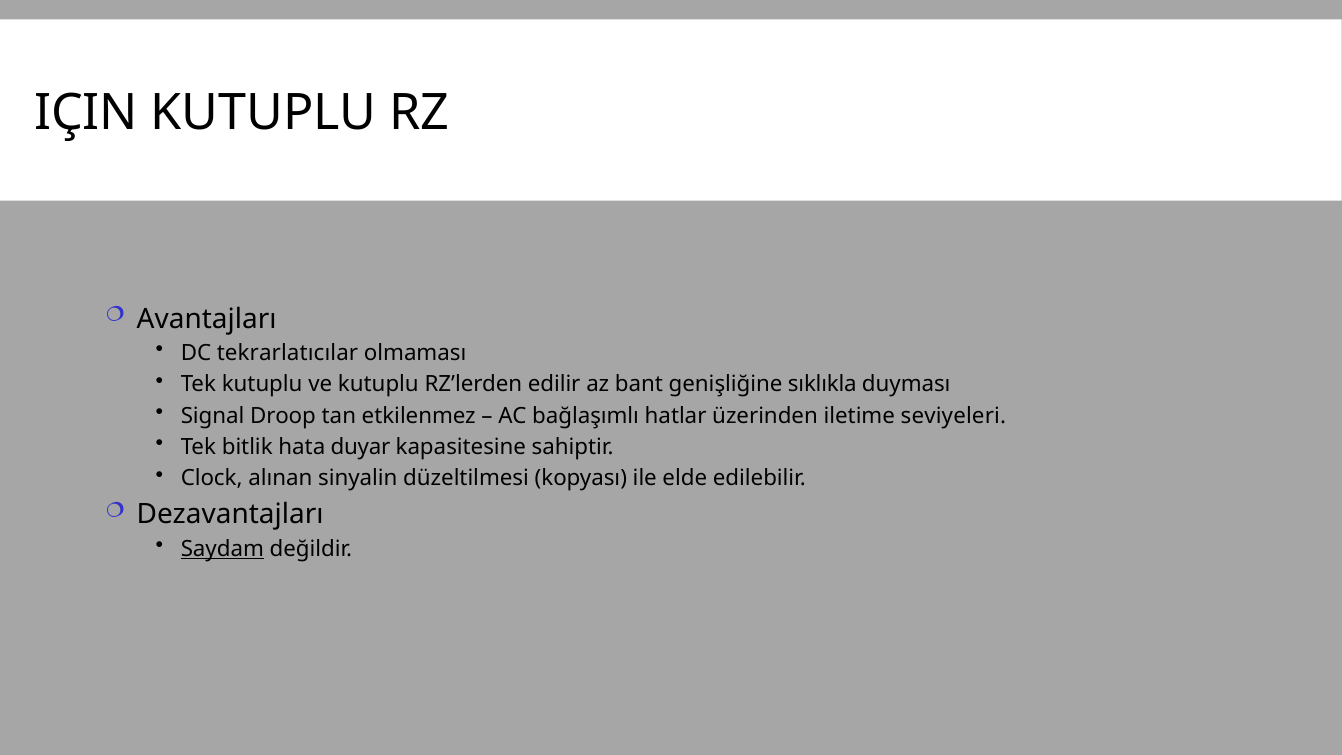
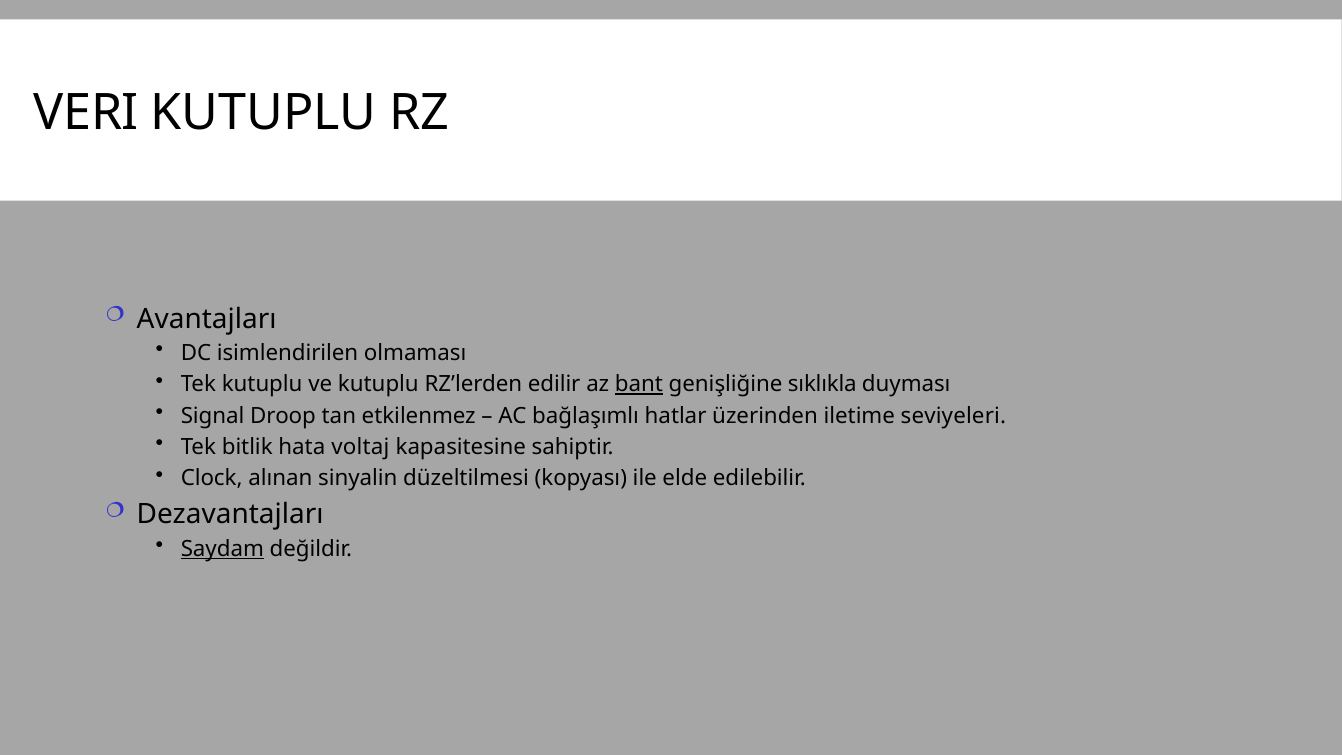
IÇIN: IÇIN -> VERI
tekrarlatıcılar: tekrarlatıcılar -> isimlendirilen
bant underline: none -> present
duyar: duyar -> voltaj
